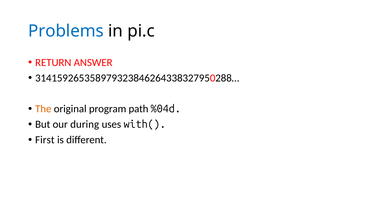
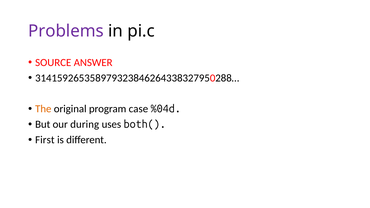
Problems colour: blue -> purple
RETURN: RETURN -> SOURCE
path: path -> case
with(: with( -> both(
